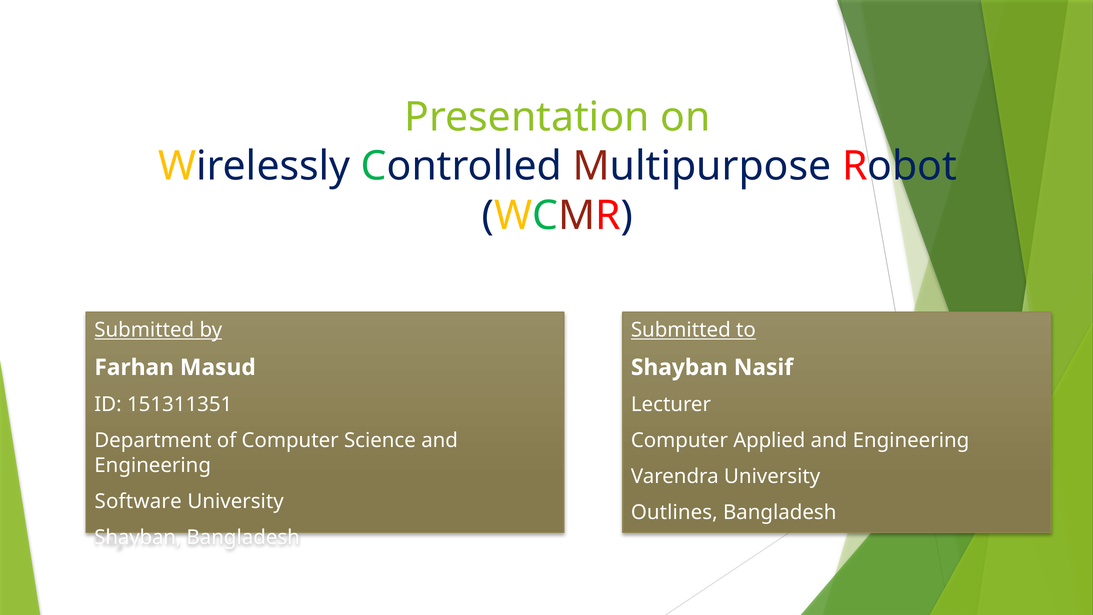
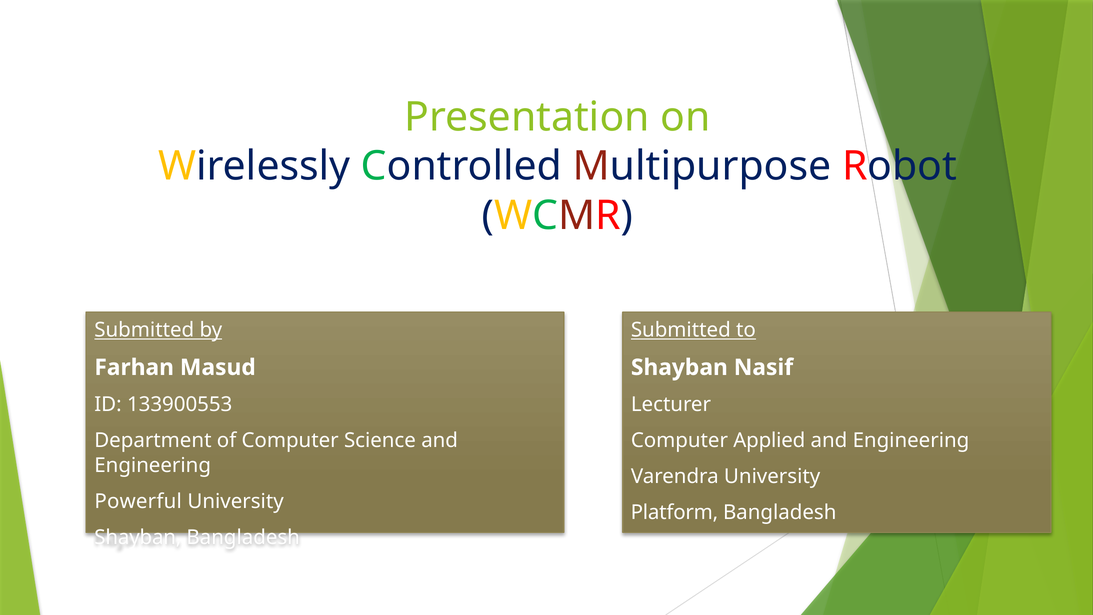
151311351: 151311351 -> 133900553
Software: Software -> Powerful
Outlines: Outlines -> Platform
